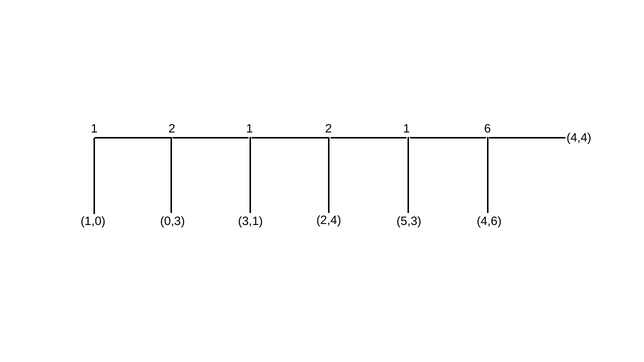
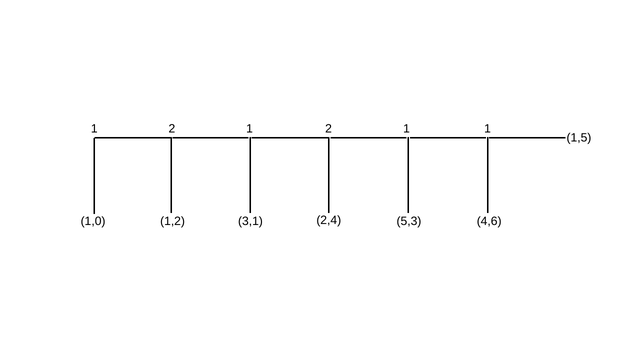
6 at (488, 129): 6 -> 1
4,4: 4,4 -> 1,5
0,3: 0,3 -> 1,2
